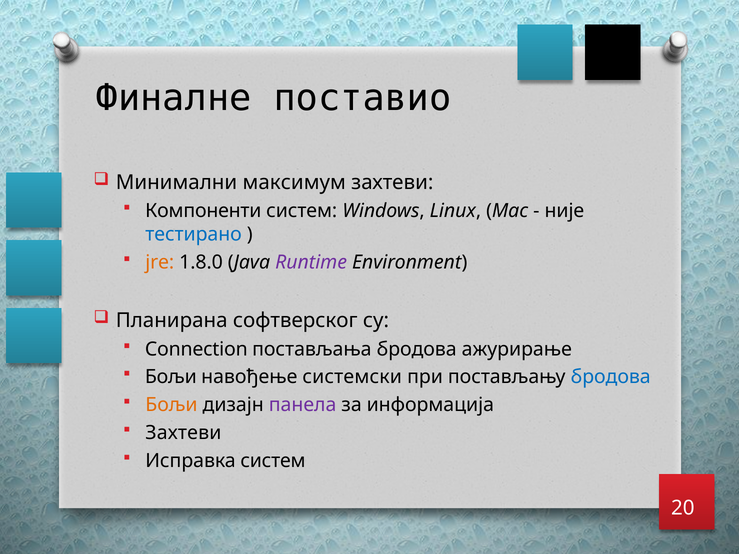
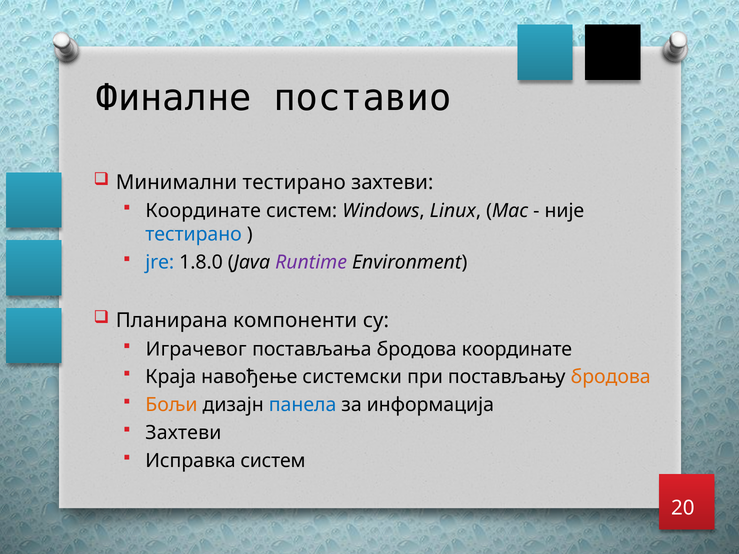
Минимални максимум: максимум -> тестирано
Компоненти at (203, 211): Компоненти -> Координате
jre colour: orange -> blue
софтверског: софтверског -> компоненти
Connection: Connection -> Играчевог
бродова ажурирање: ажурирање -> координате
Бољи at (171, 377): Бољи -> Краја
бродова at (611, 377) colour: blue -> orange
панела colour: purple -> blue
